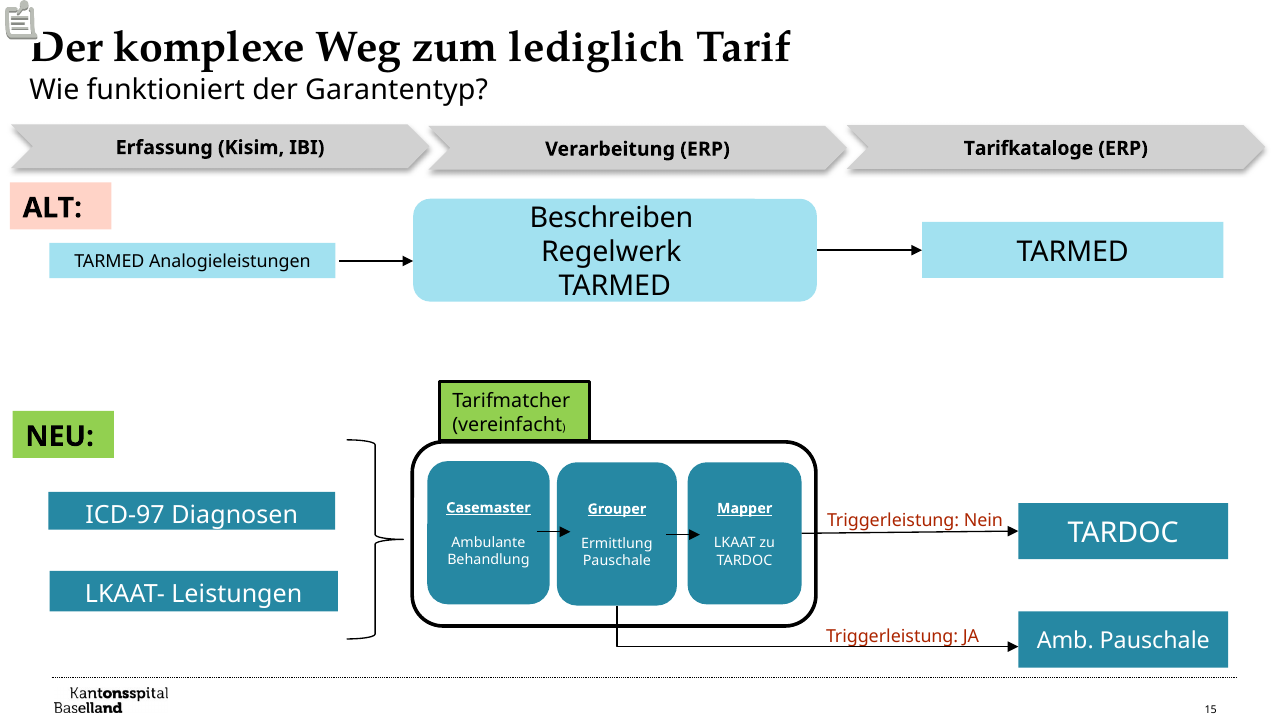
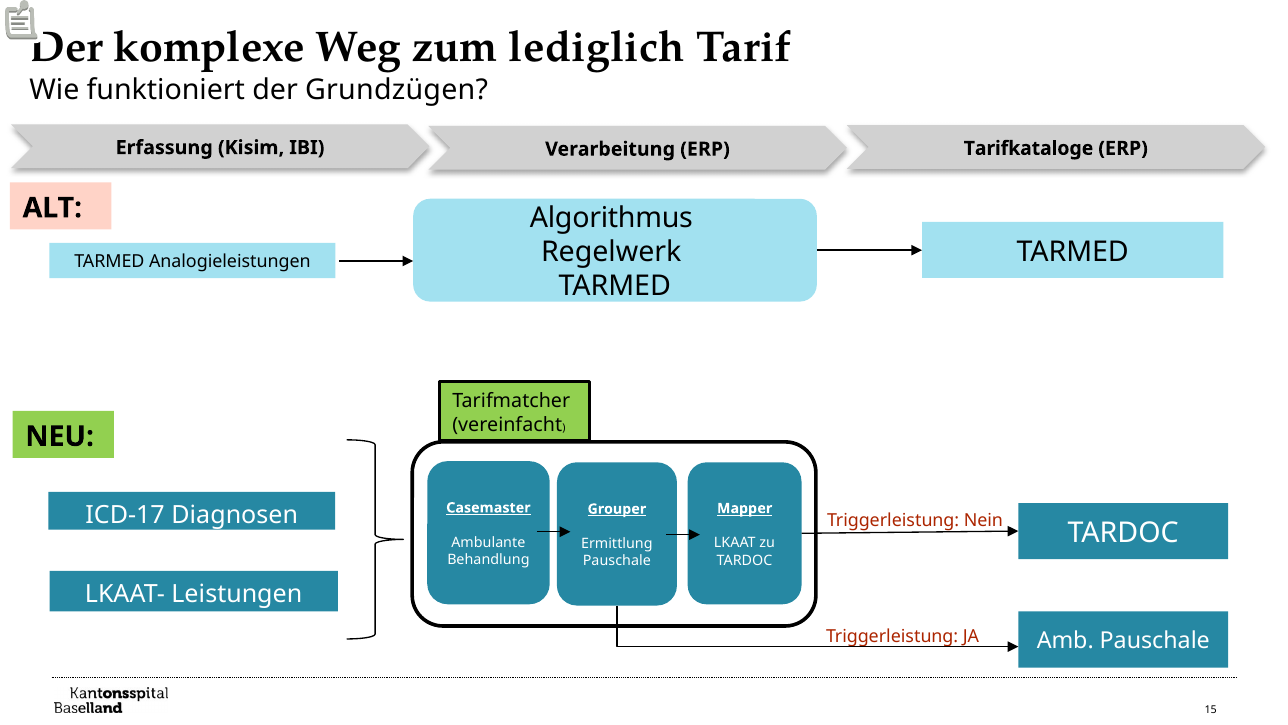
Garantentyp: Garantentyp -> Grundzügen
Beschreiben: Beschreiben -> Algorithmus
ICD-97: ICD-97 -> ICD-17
